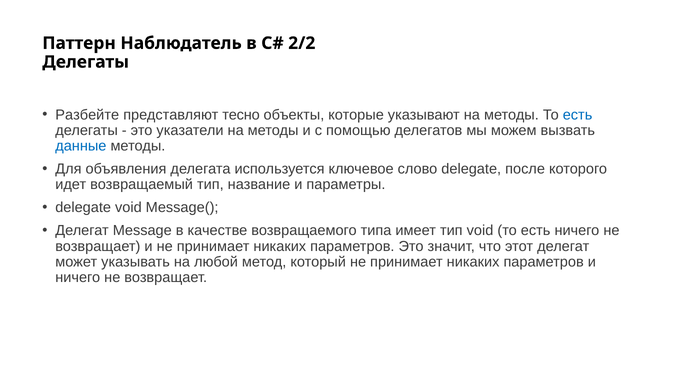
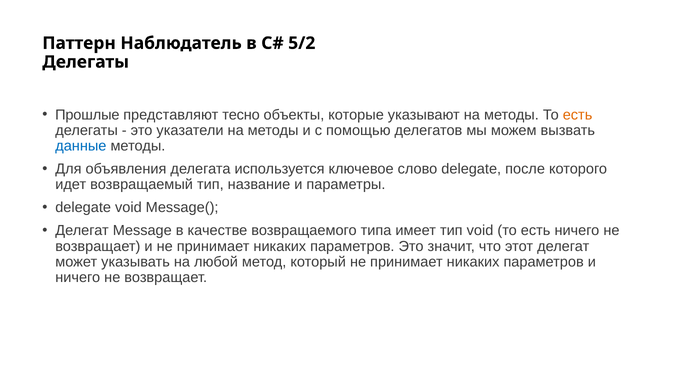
2/2: 2/2 -> 5/2
Разбейте: Разбейте -> Прошлые
есть at (578, 115) colour: blue -> orange
